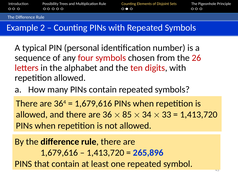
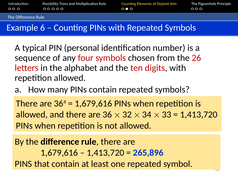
2: 2 -> 6
85: 85 -> 32
